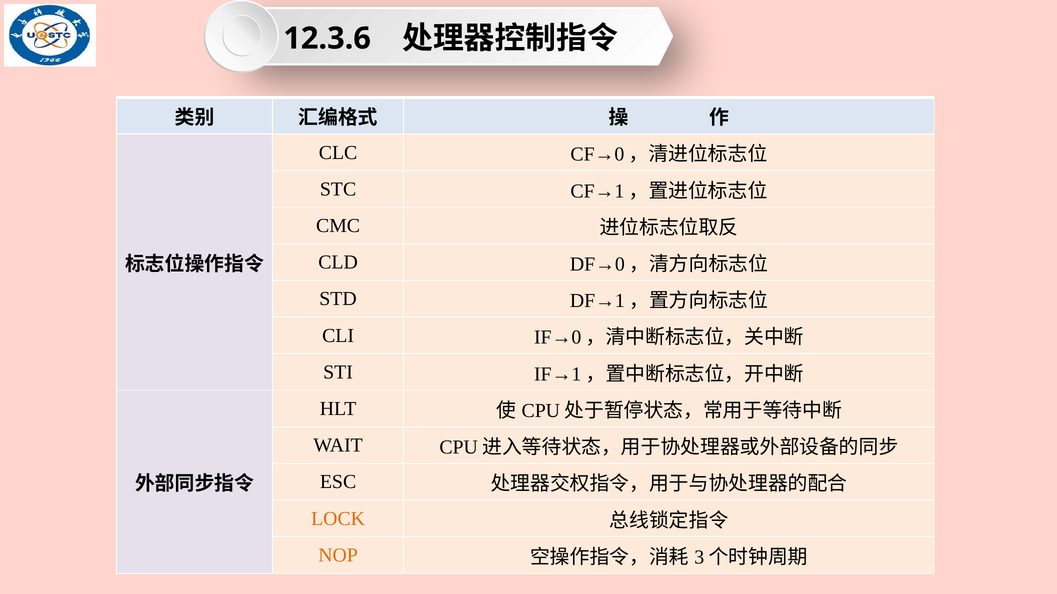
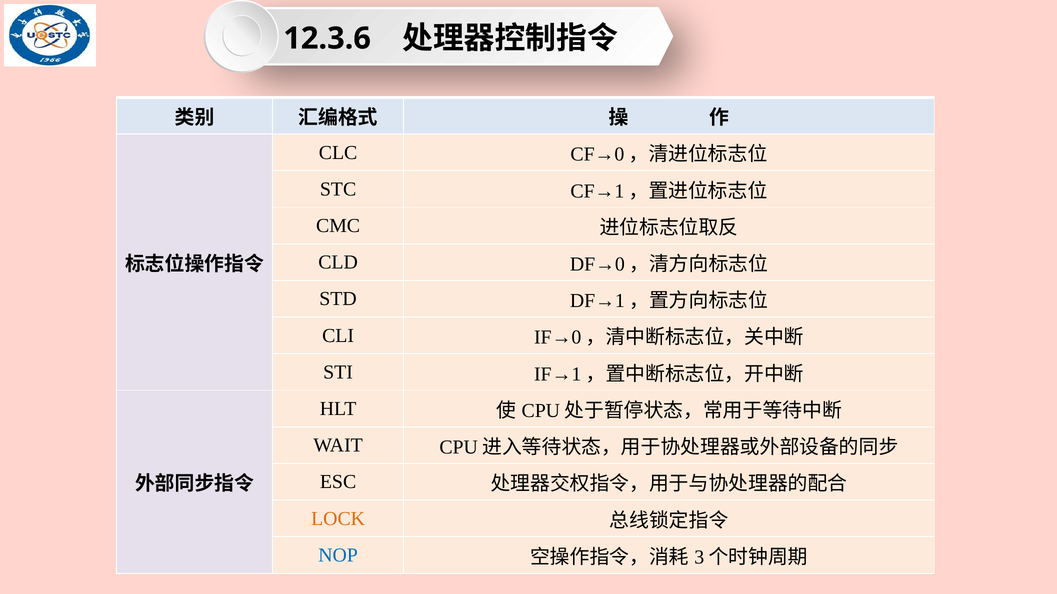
NOP colour: orange -> blue
